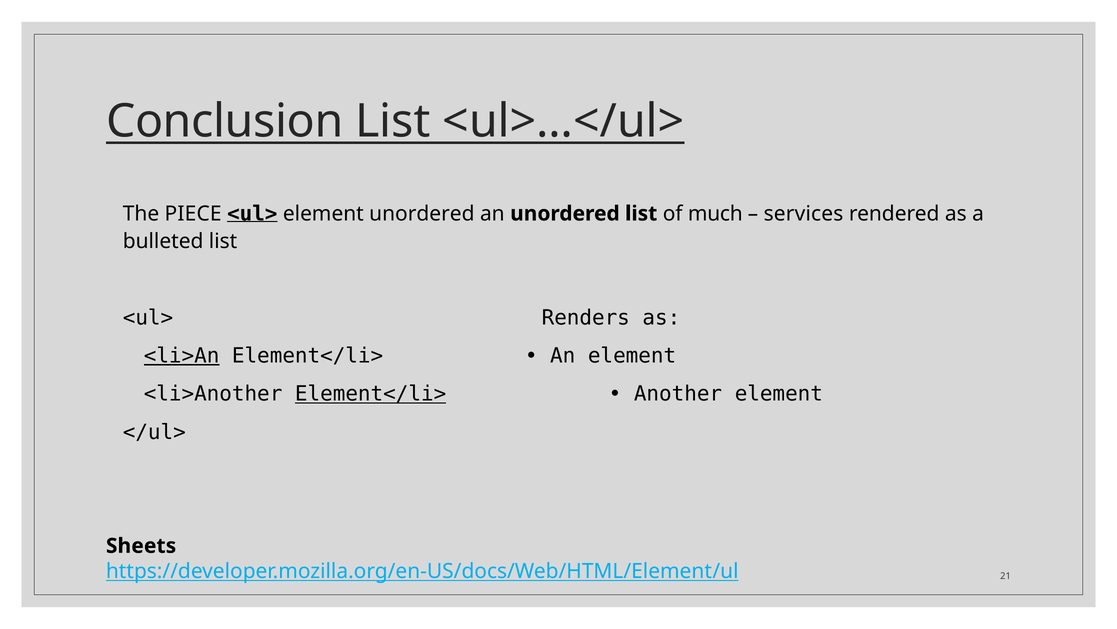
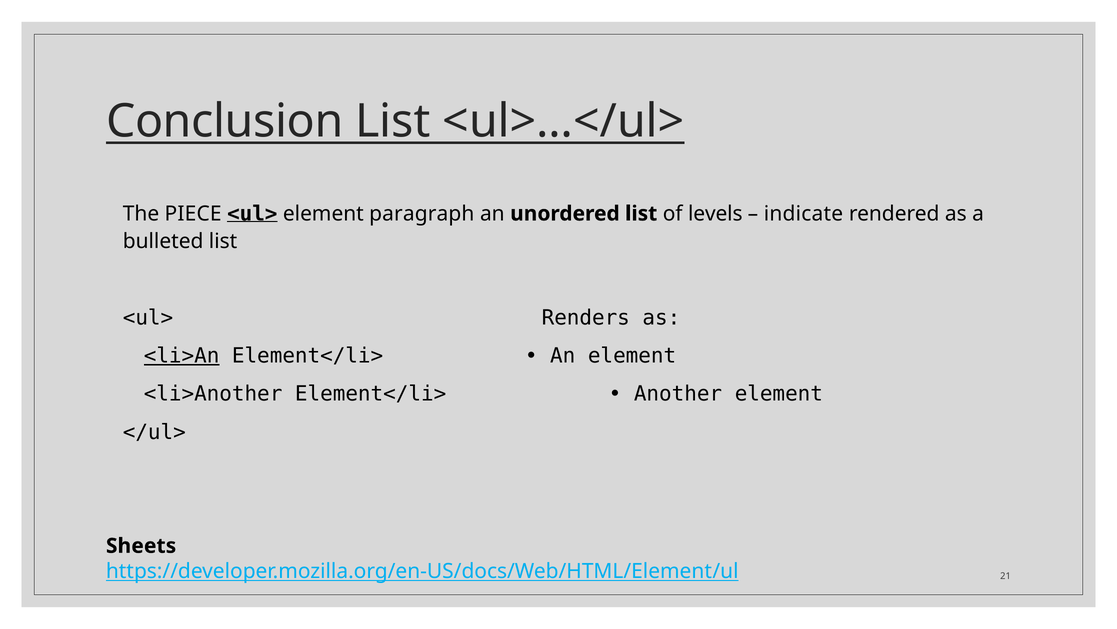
element unordered: unordered -> paragraph
much: much -> levels
services: services -> indicate
Element</li> at (371, 394) underline: present -> none
